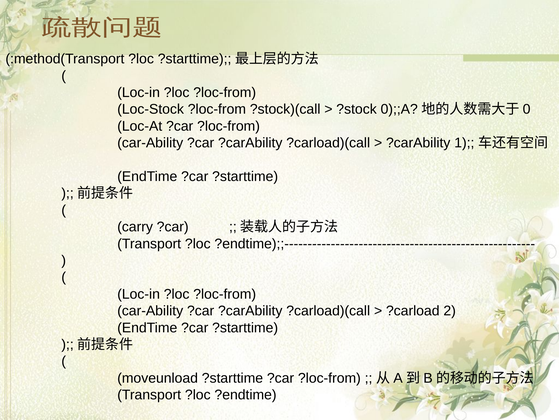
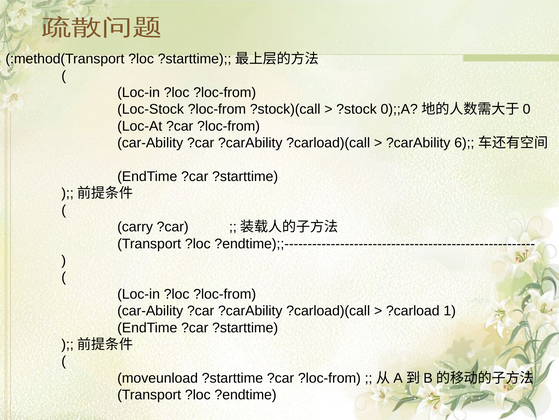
1: 1 -> 6
2: 2 -> 1
